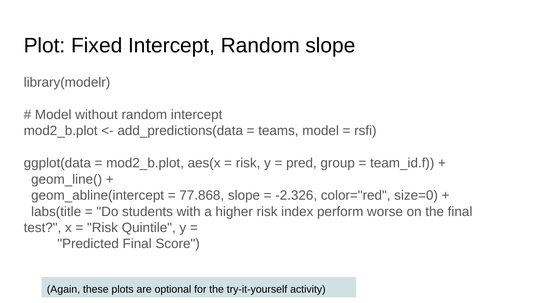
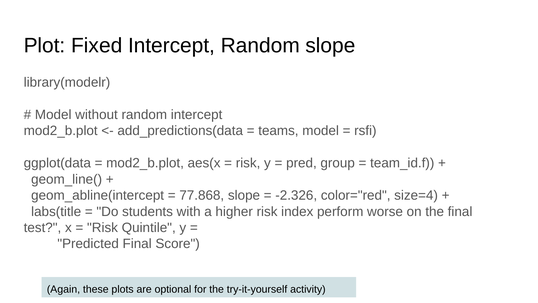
size=0: size=0 -> size=4
